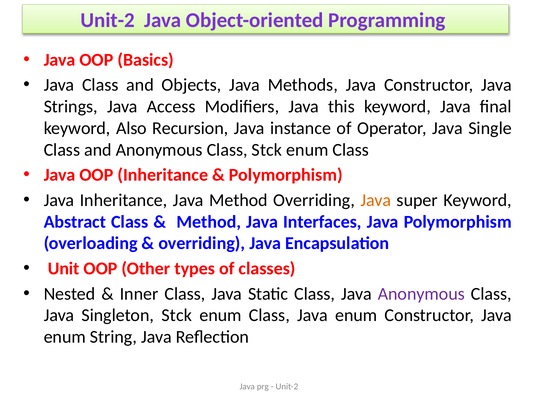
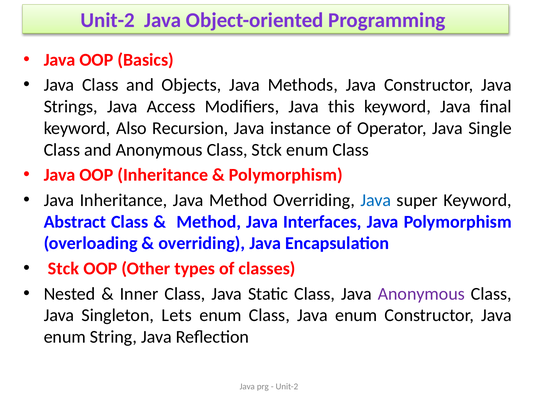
Java at (376, 200) colour: orange -> blue
Unit at (64, 269): Unit -> Stck
Singleton Stck: Stck -> Lets
